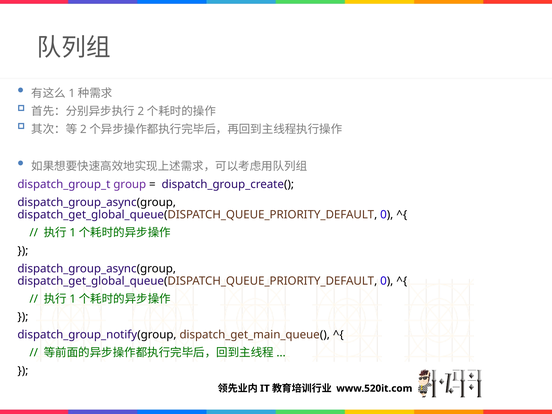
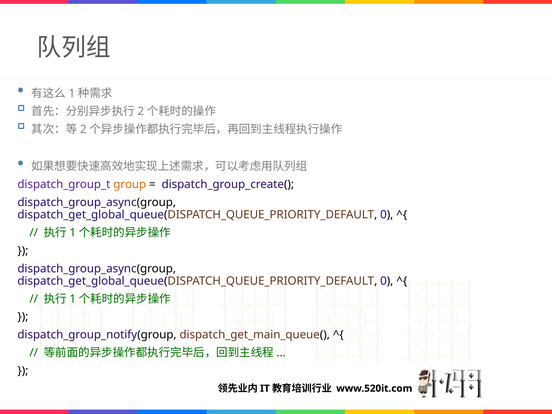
group colour: purple -> orange
